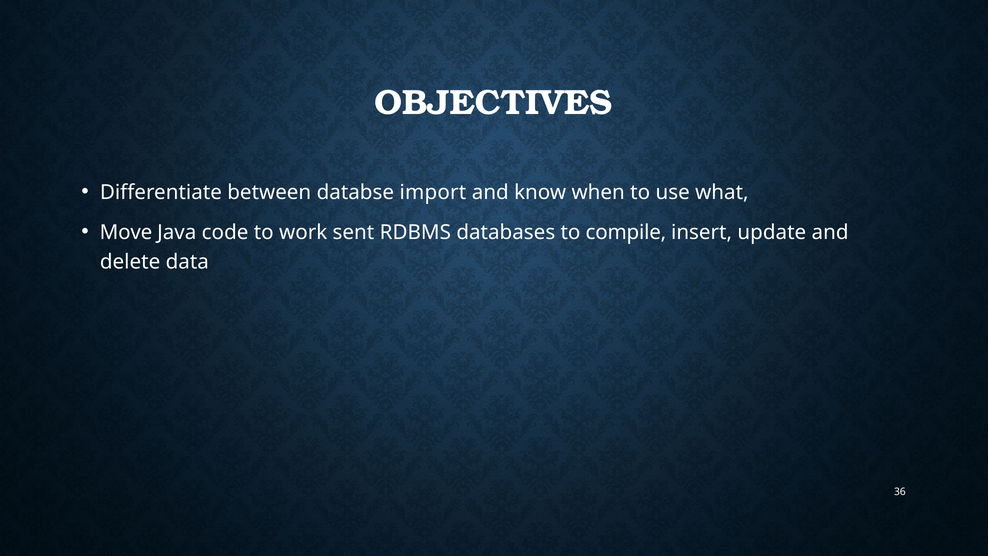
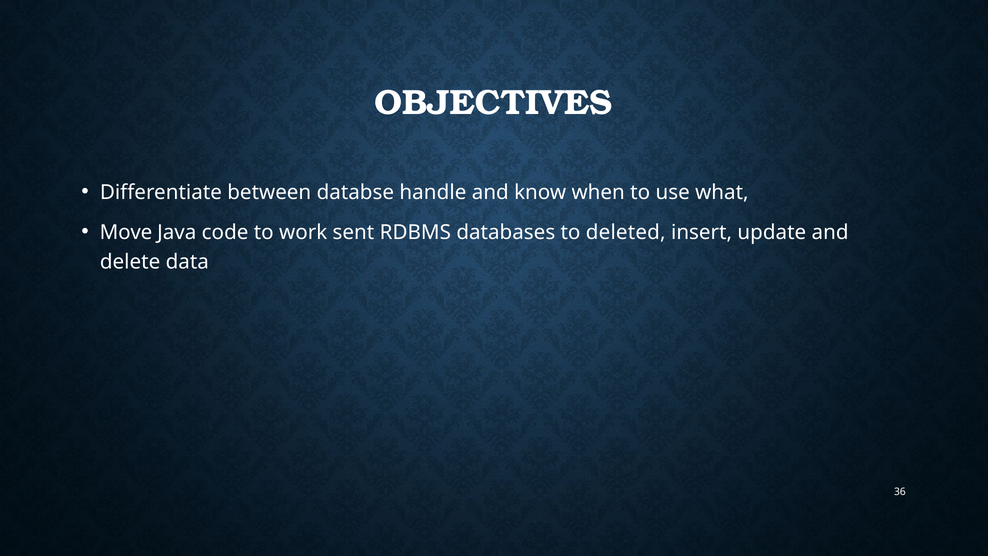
import: import -> handle
compile: compile -> deleted
